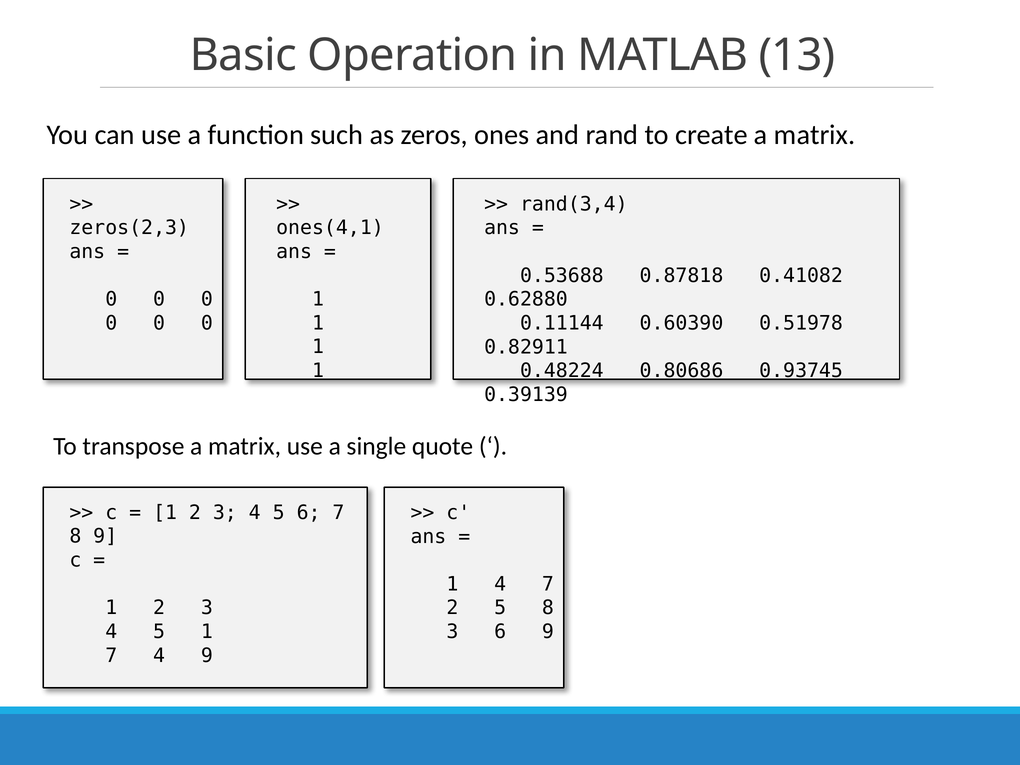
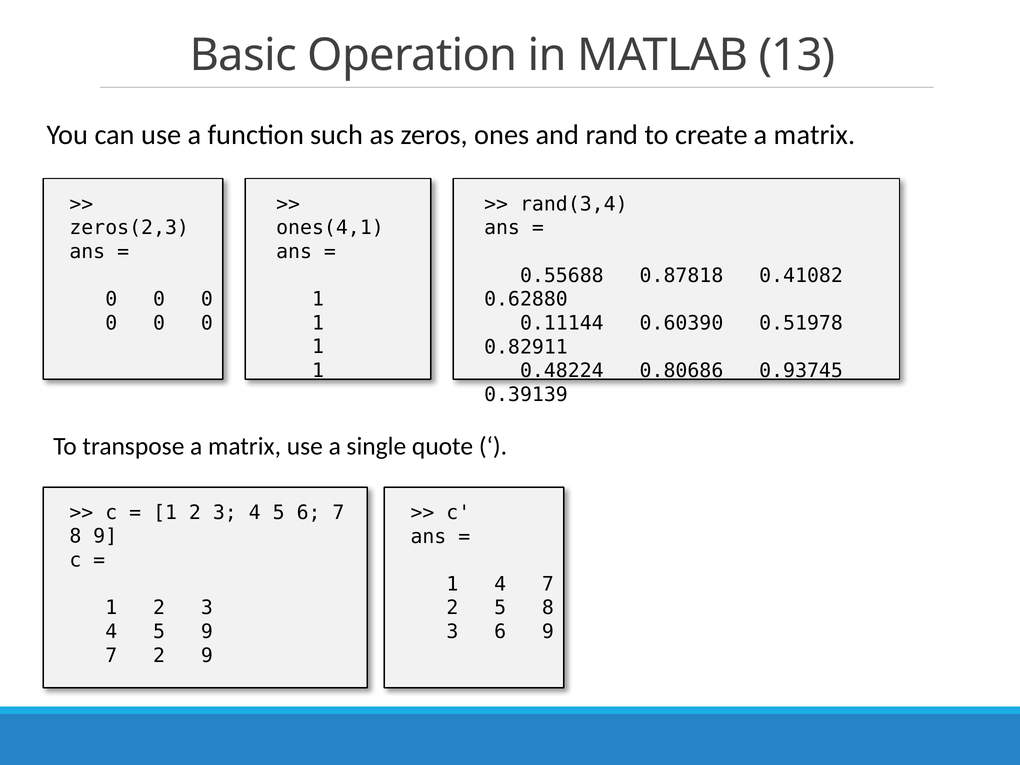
0.53688: 0.53688 -> 0.55688
5 1: 1 -> 9
4 at (159, 655): 4 -> 2
